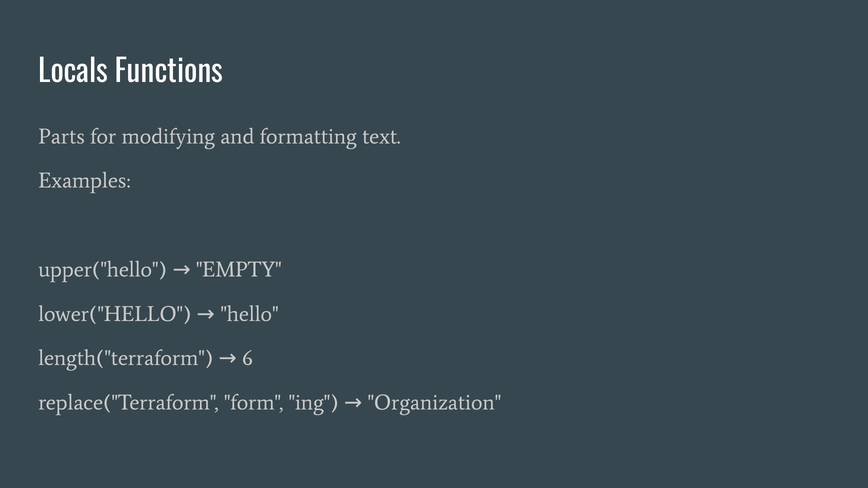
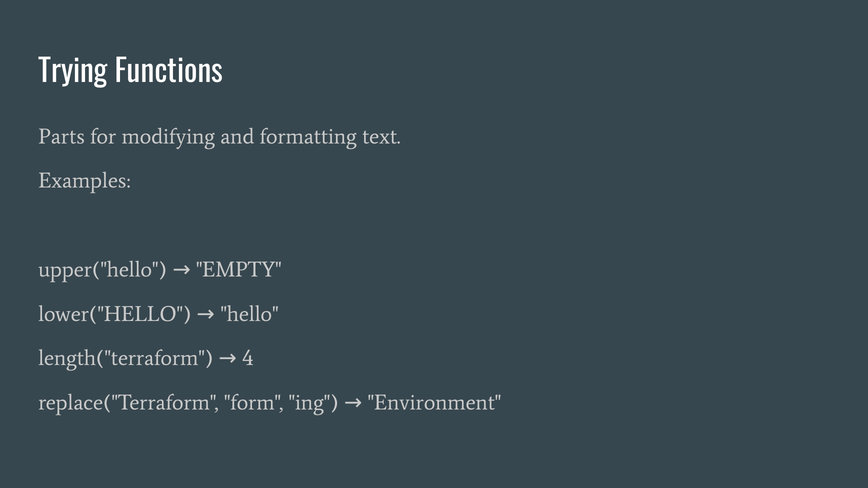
Locals: Locals -> Trying
6: 6 -> 4
Organization: Organization -> Environment
